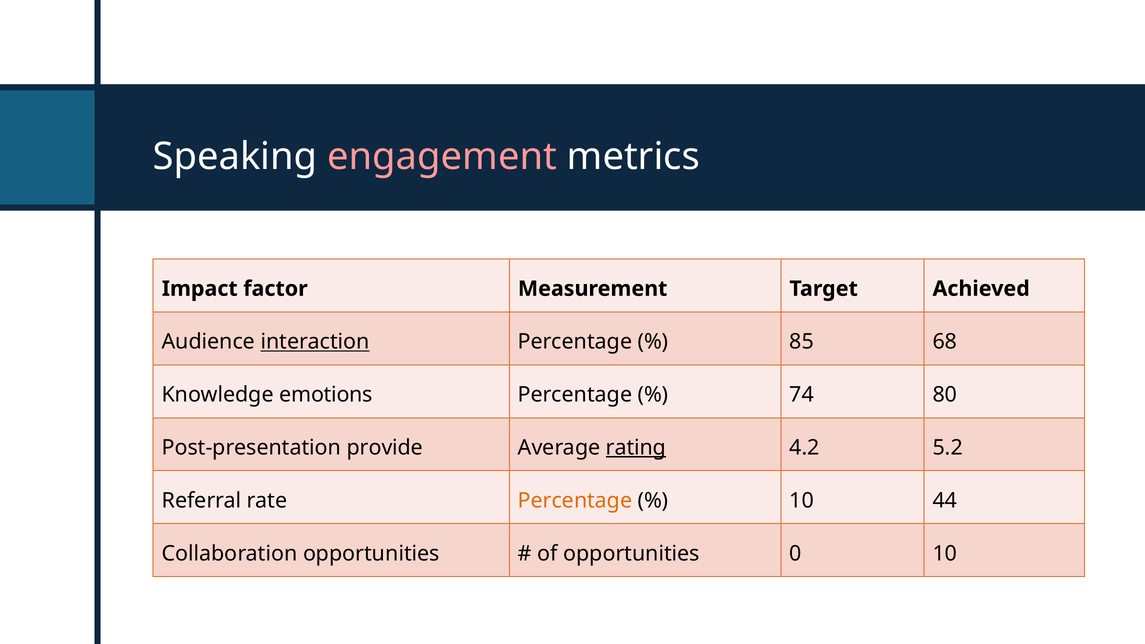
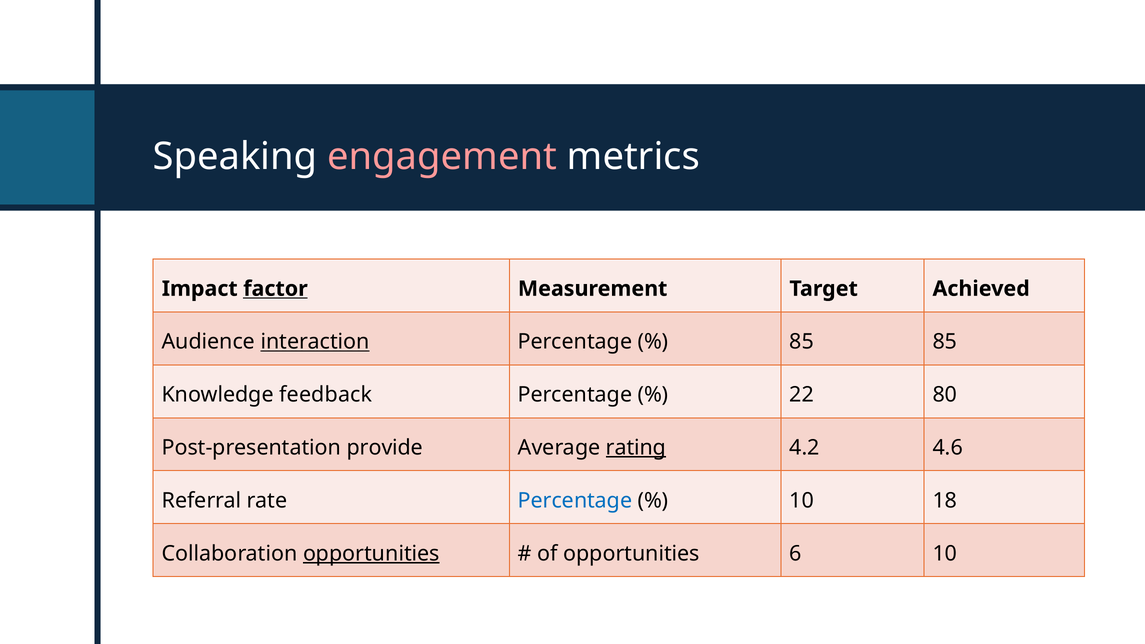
factor underline: none -> present
85 68: 68 -> 85
emotions: emotions -> feedback
74: 74 -> 22
5.2: 5.2 -> 4.6
Percentage at (575, 501) colour: orange -> blue
44: 44 -> 18
opportunities at (371, 553) underline: none -> present
0: 0 -> 6
